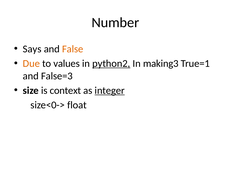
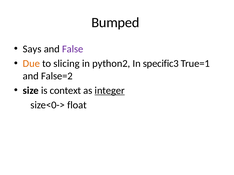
Number: Number -> Bumped
False colour: orange -> purple
values: values -> slicing
python2 underline: present -> none
making3: making3 -> specific3
False=3: False=3 -> False=2
